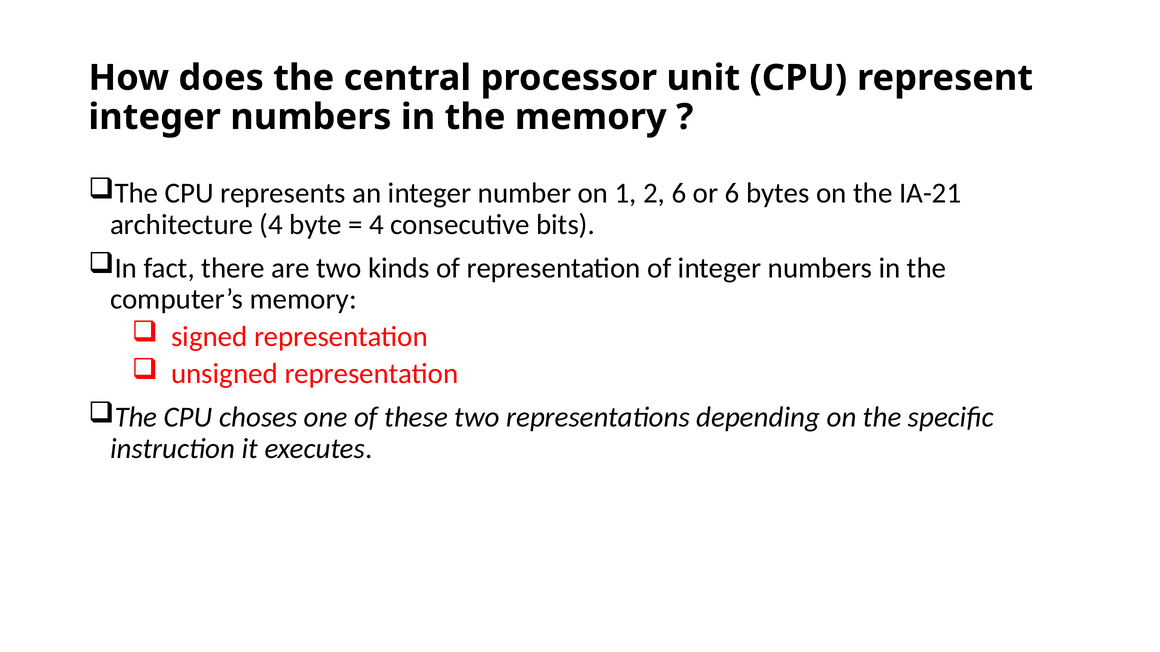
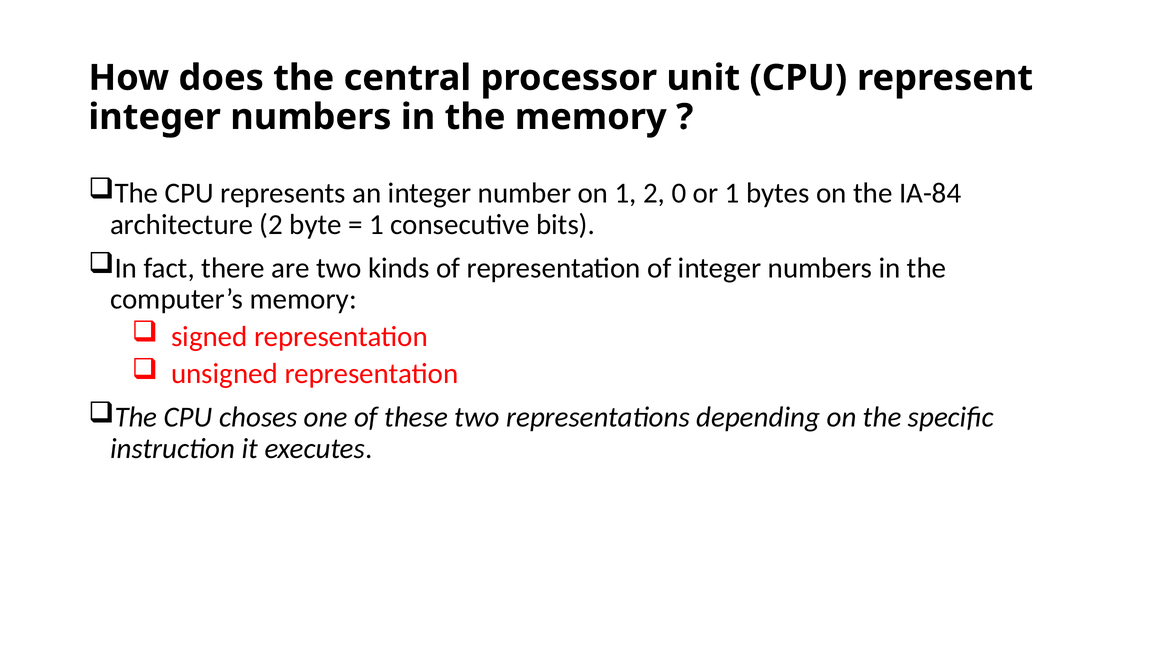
2 6: 6 -> 0
or 6: 6 -> 1
IA-21: IA-21 -> IA-84
architecture 4: 4 -> 2
4 at (377, 225): 4 -> 1
